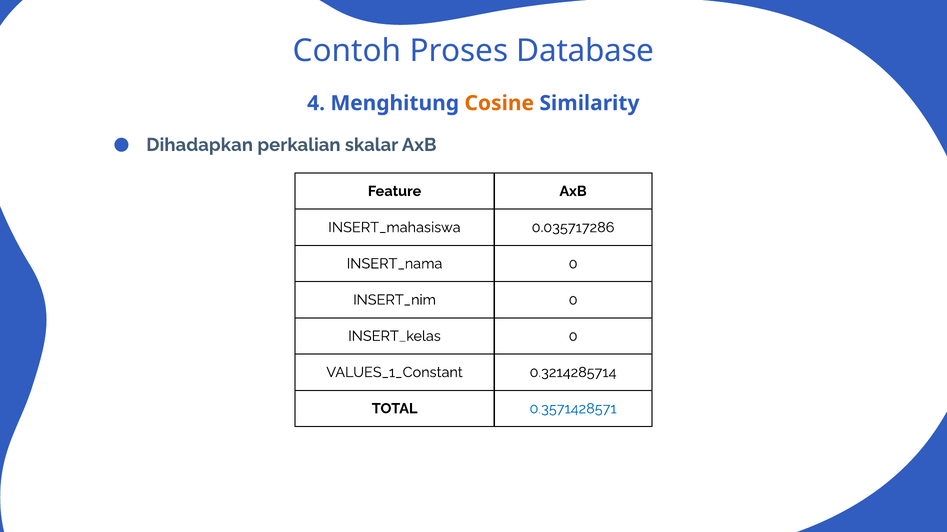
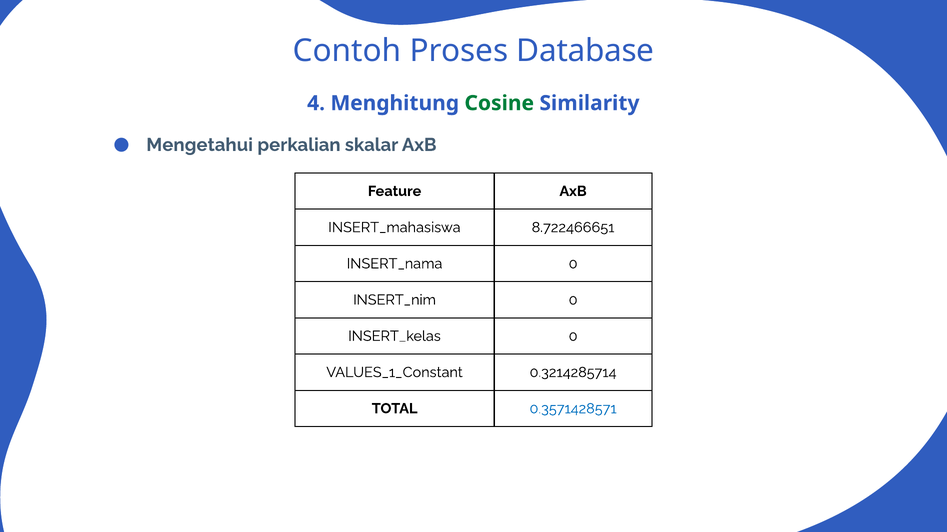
Cosine colour: orange -> green
Dihadapkan: Dihadapkan -> Mengetahui
0.035717286: 0.035717286 -> 8.722466651
